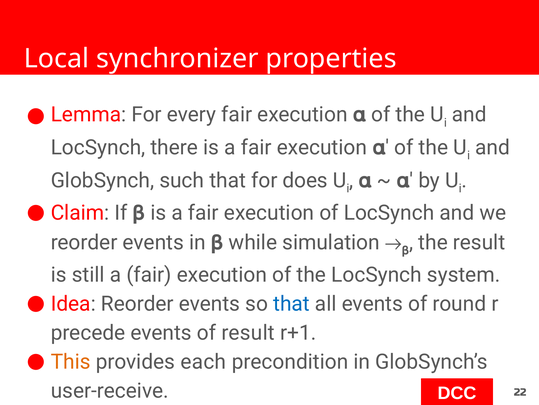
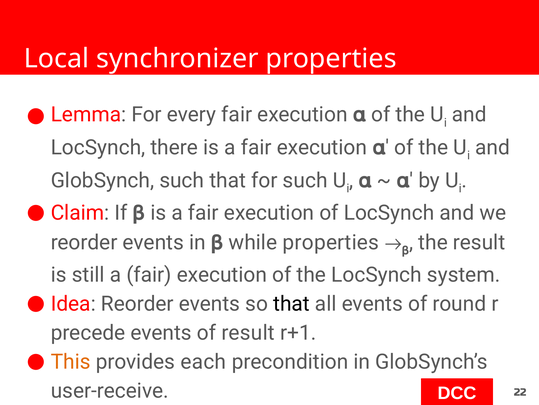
for does: does -> such
while simulation: simulation -> properties
that at (292, 303) colour: blue -> black
